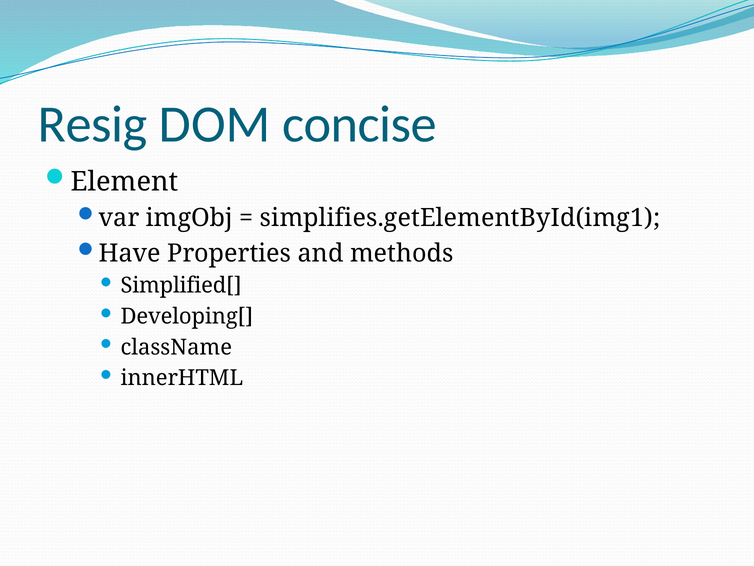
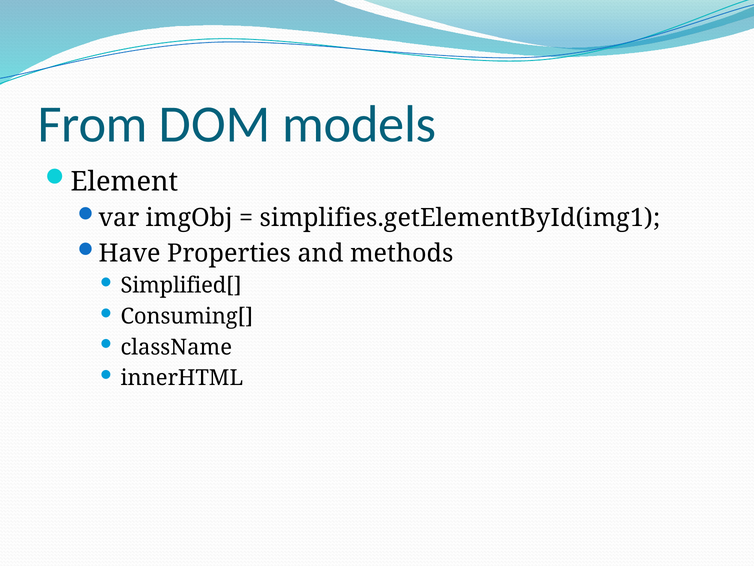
Resig: Resig -> From
concise: concise -> models
Developing[: Developing[ -> Consuming[
